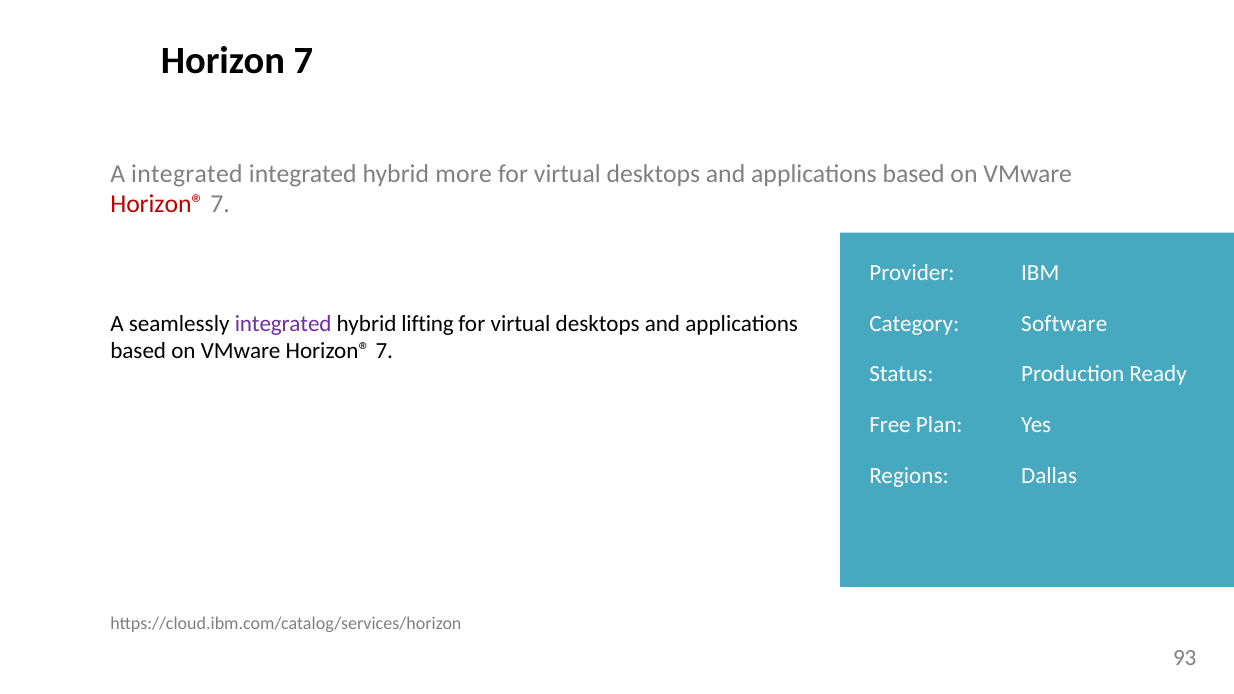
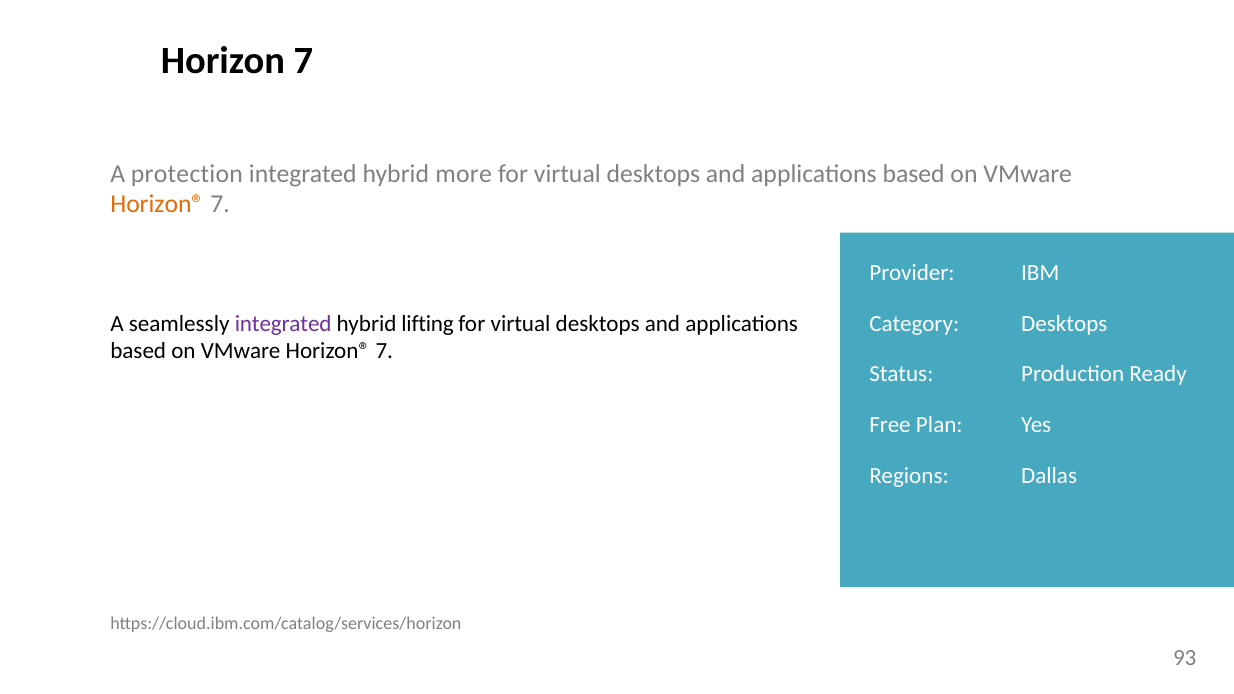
A integrated: integrated -> protection
Horizon® at (157, 204) colour: red -> orange
Category Software: Software -> Desktops
